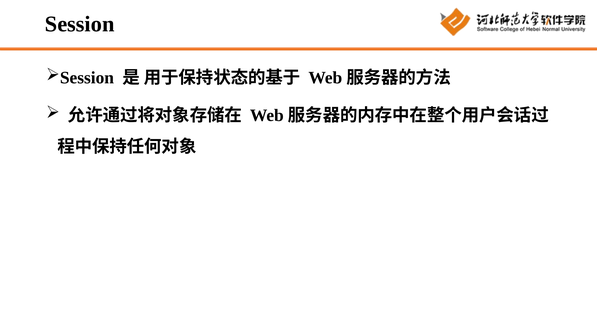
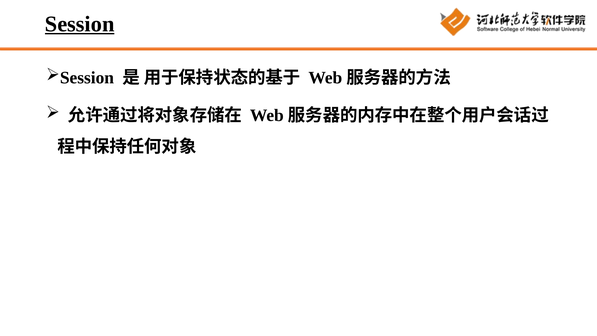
Session underline: none -> present
